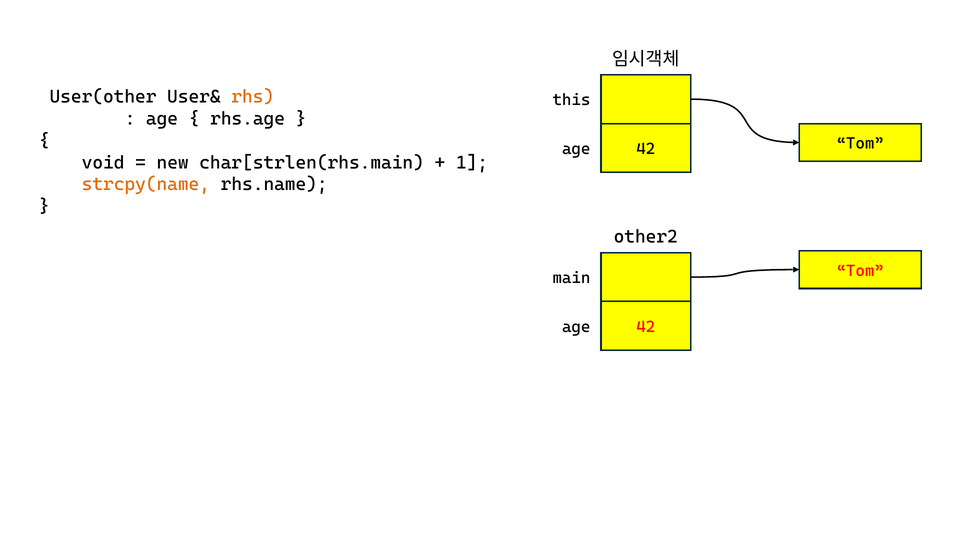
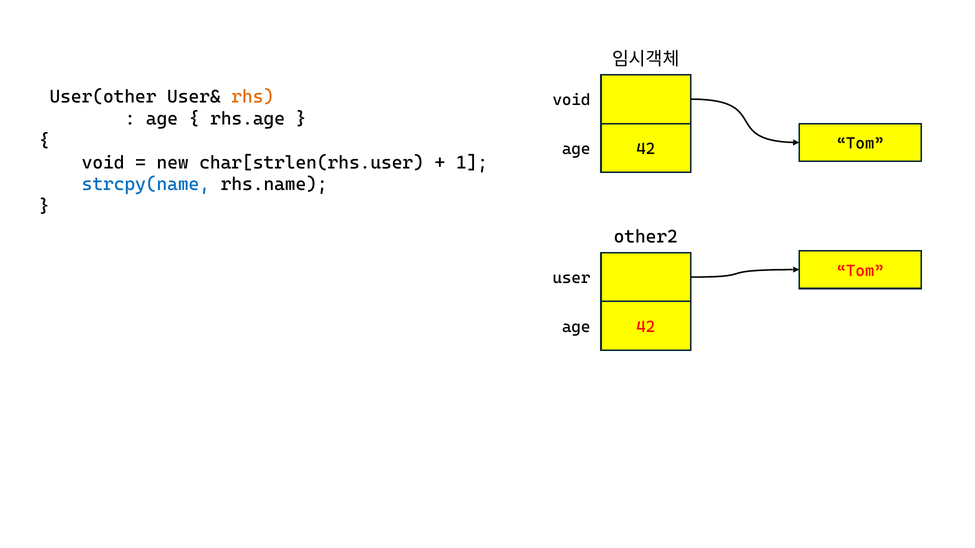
this at (571, 100): this -> void
char[strlen(rhs.main: char[strlen(rhs.main -> char[strlen(rhs.user
strcpy(name colour: orange -> blue
main: main -> user
